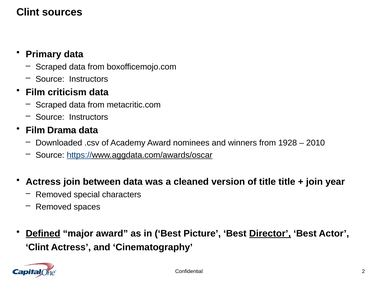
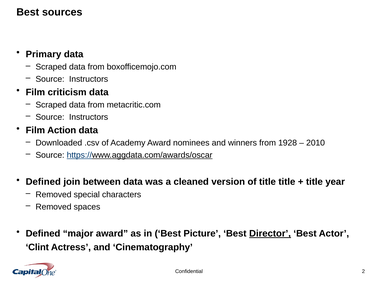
Clint at (28, 12): Clint -> Best
Drama: Drama -> Action
Actress at (43, 182): Actress -> Defined
join at (314, 182): join -> title
Defined at (43, 234) underline: present -> none
